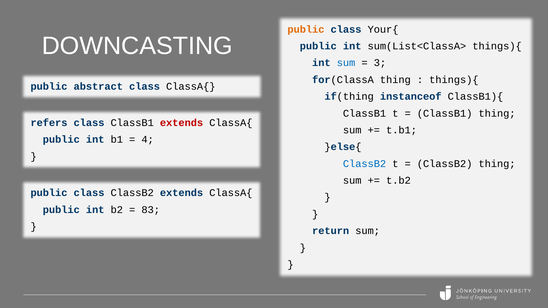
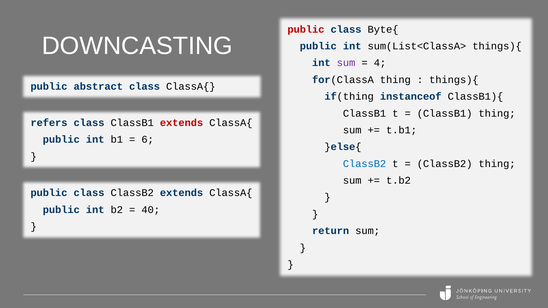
public at (306, 29) colour: orange -> red
Your{: Your{ -> Byte{
sum at (346, 63) colour: blue -> purple
3: 3 -> 4
4: 4 -> 6
83: 83 -> 40
